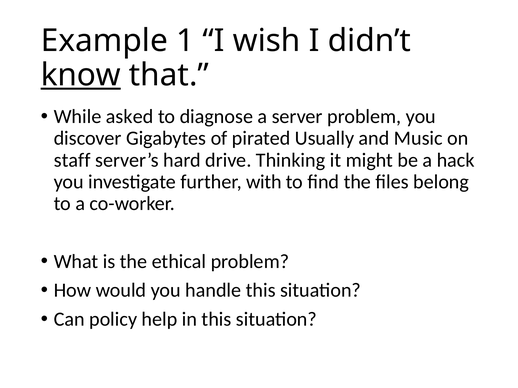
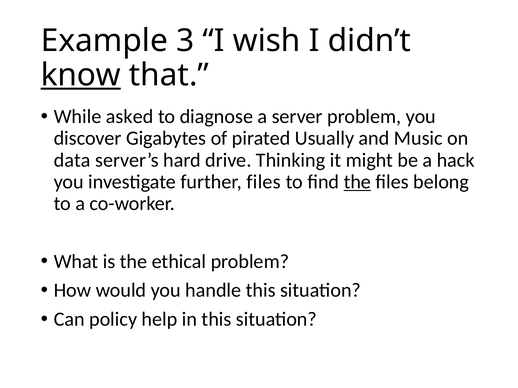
1: 1 -> 3
staff: staff -> data
further with: with -> files
the at (357, 182) underline: none -> present
